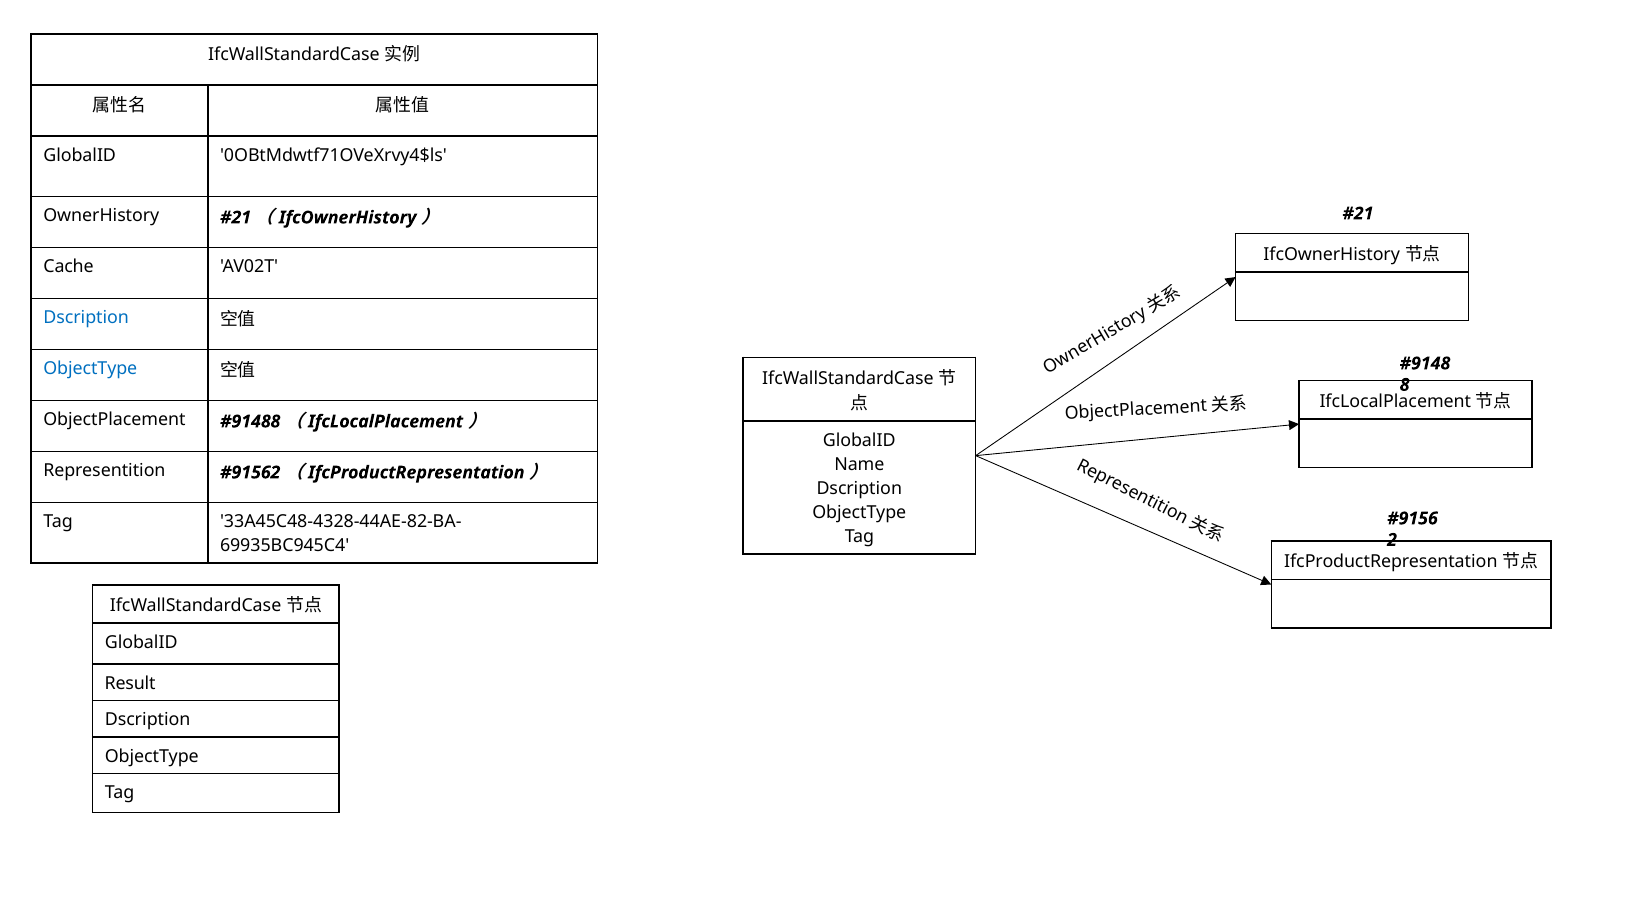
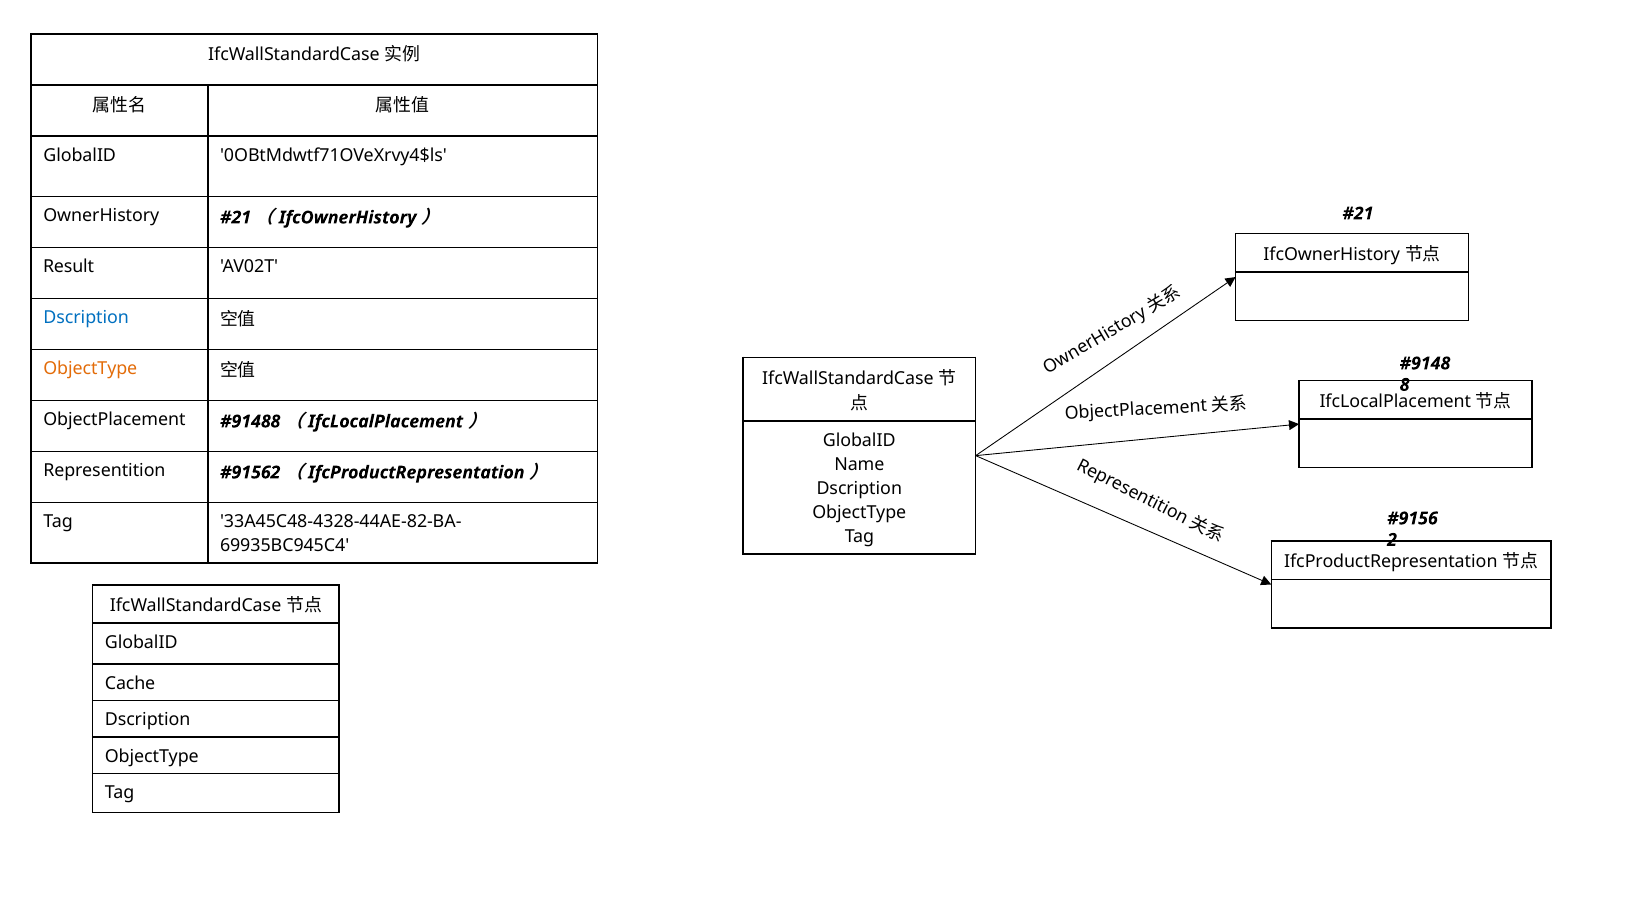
Cache: Cache -> Result
ObjectType at (90, 369) colour: blue -> orange
Result: Result -> Cache
